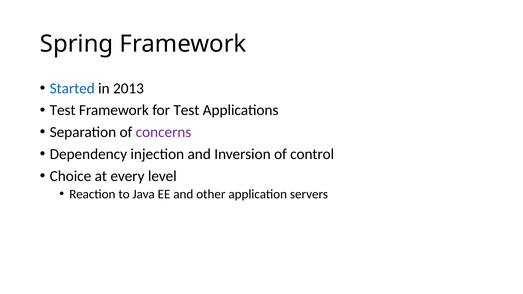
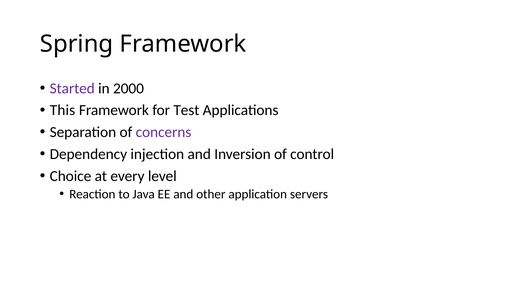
Started colour: blue -> purple
2013: 2013 -> 2000
Test at (63, 110): Test -> This
